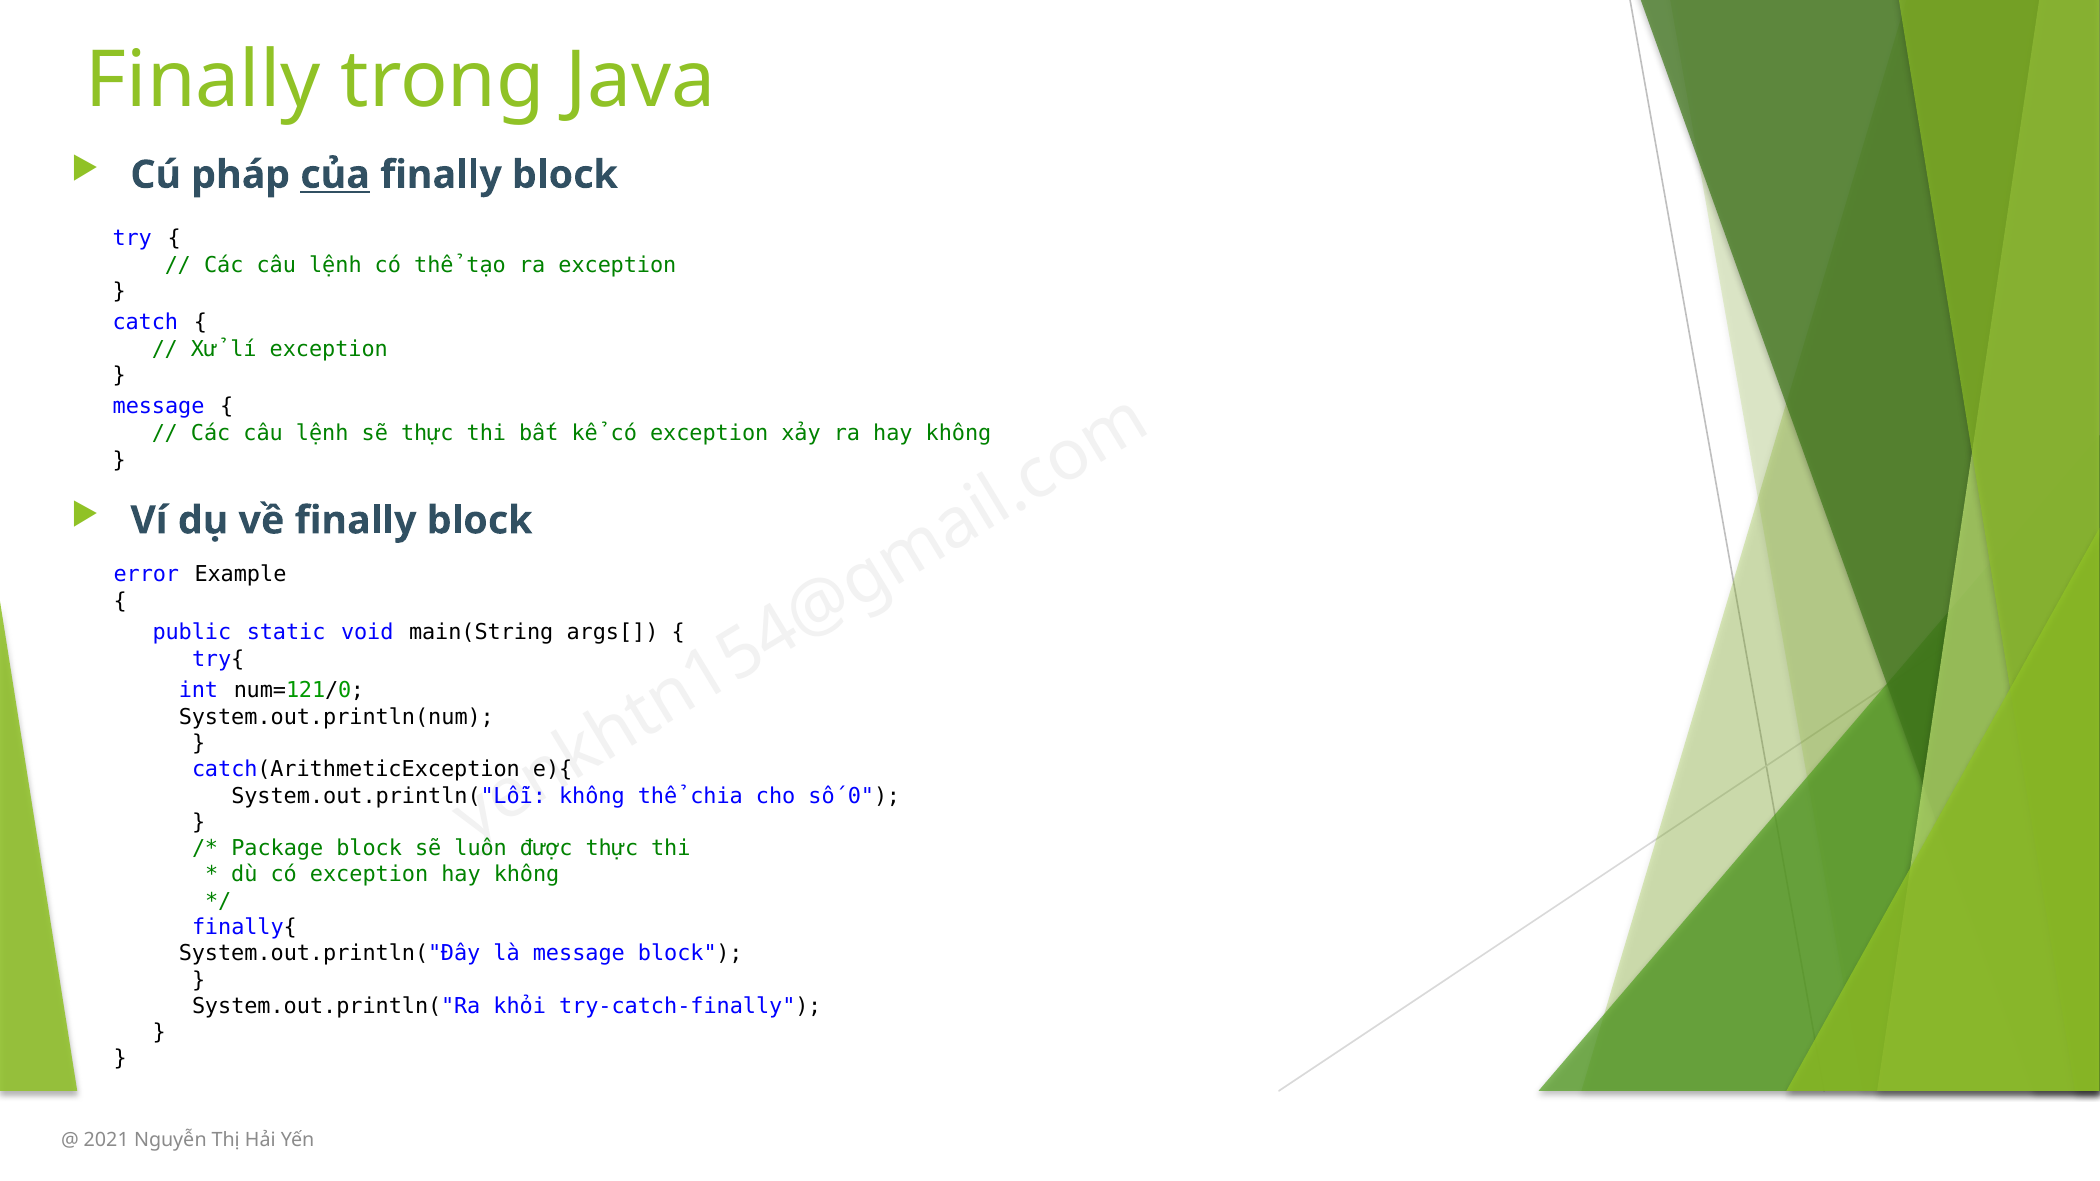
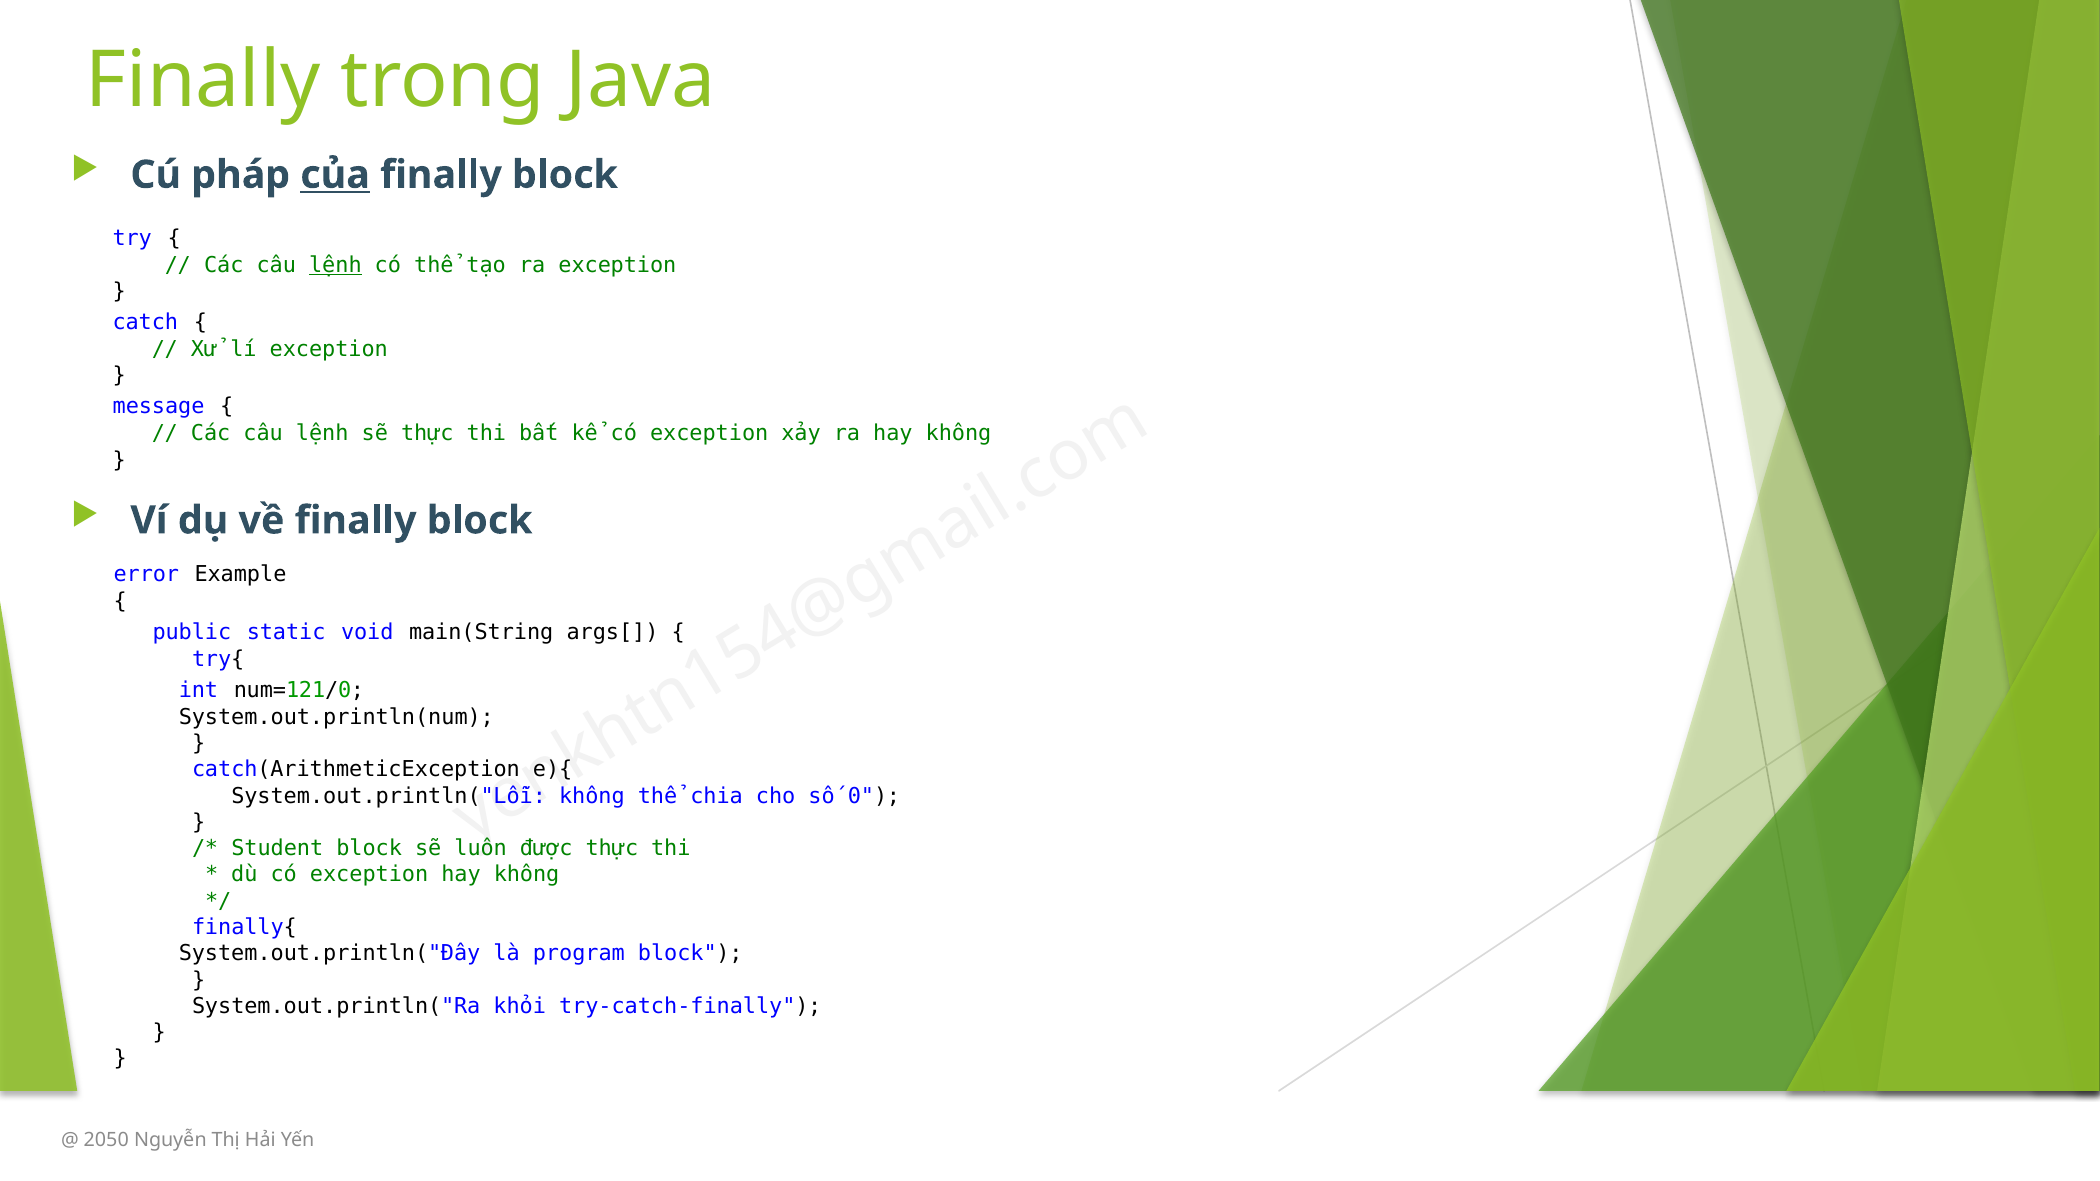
lệnh at (335, 265) underline: none -> present
Package: Package -> Student
là message: message -> program
2021: 2021 -> 2050
